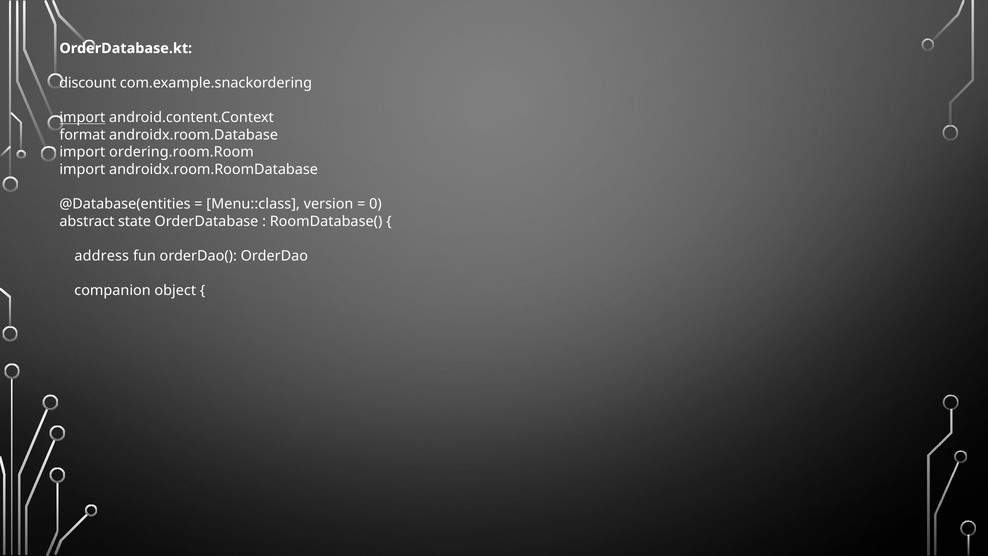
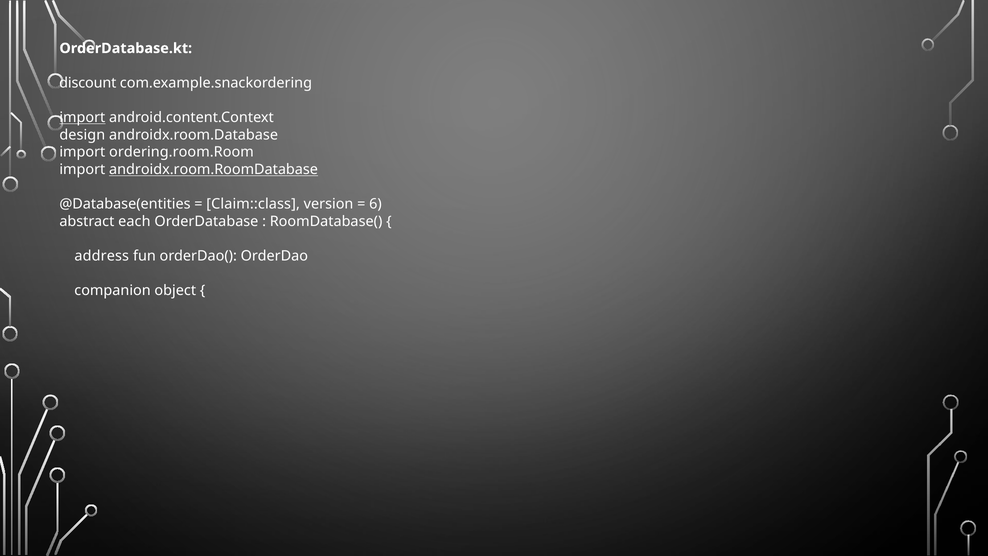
format: format -> design
androidx.room.RoomDatabase underline: none -> present
Menu::class: Menu::class -> Claim::class
0: 0 -> 6
state: state -> each
